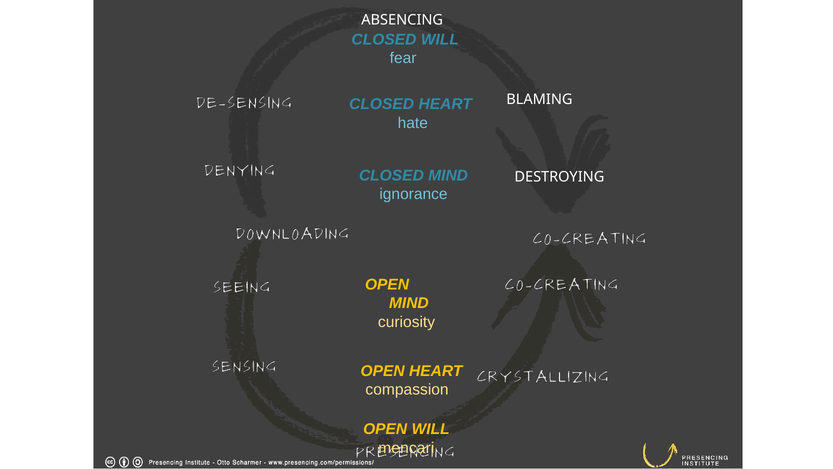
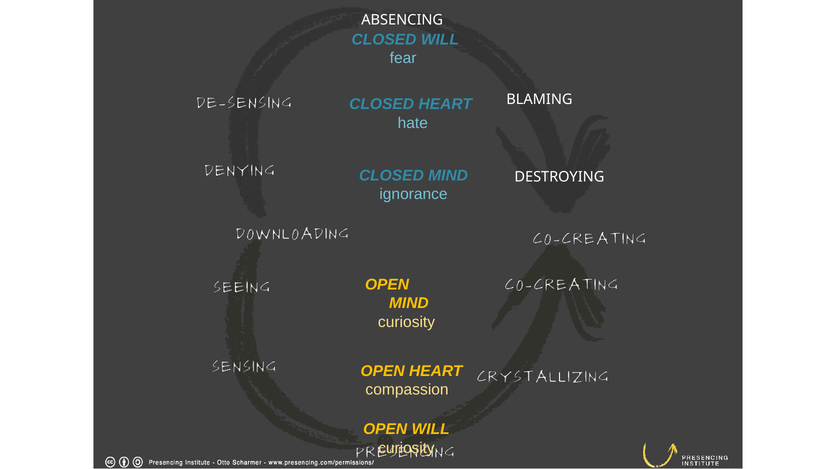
mencari at (406, 448): mencari -> curiosity
